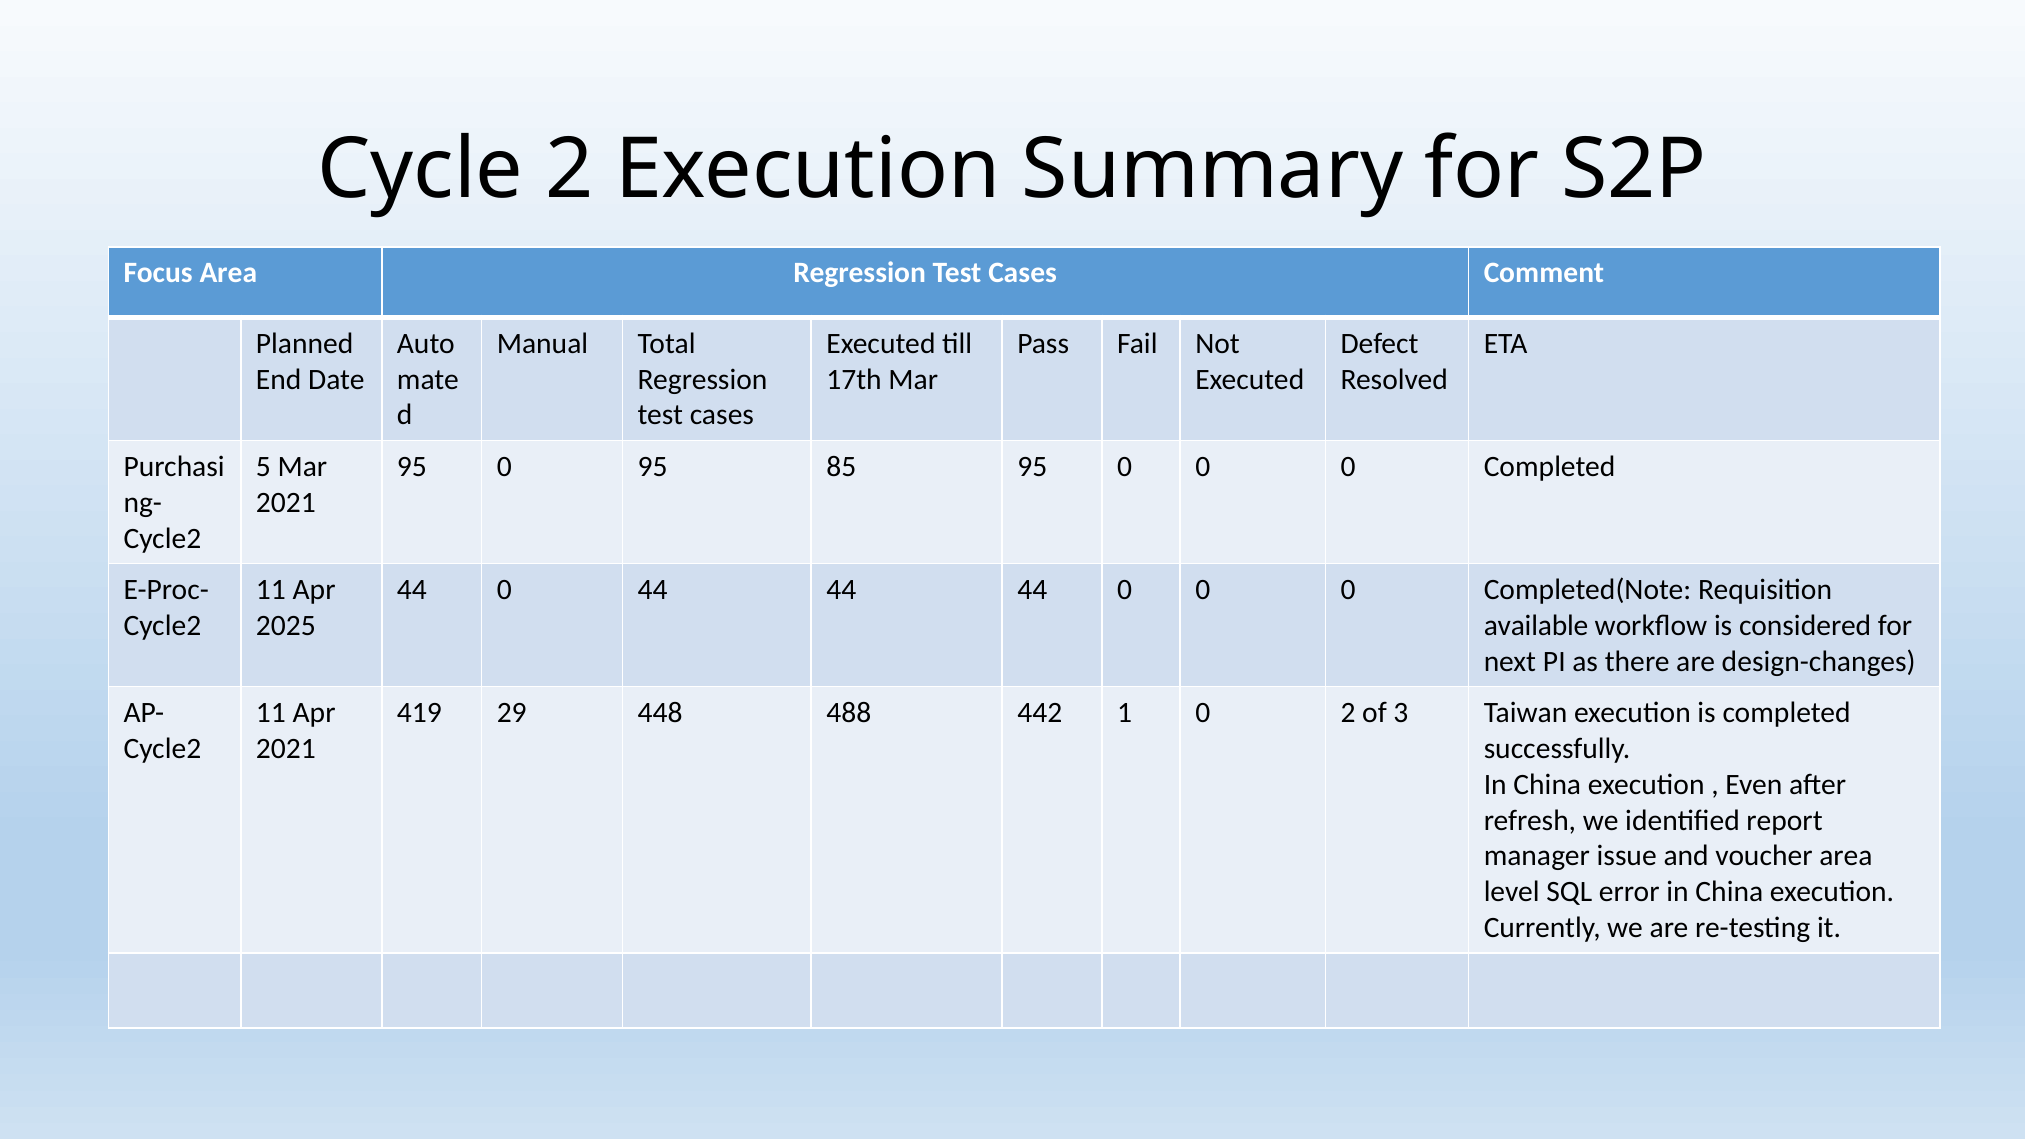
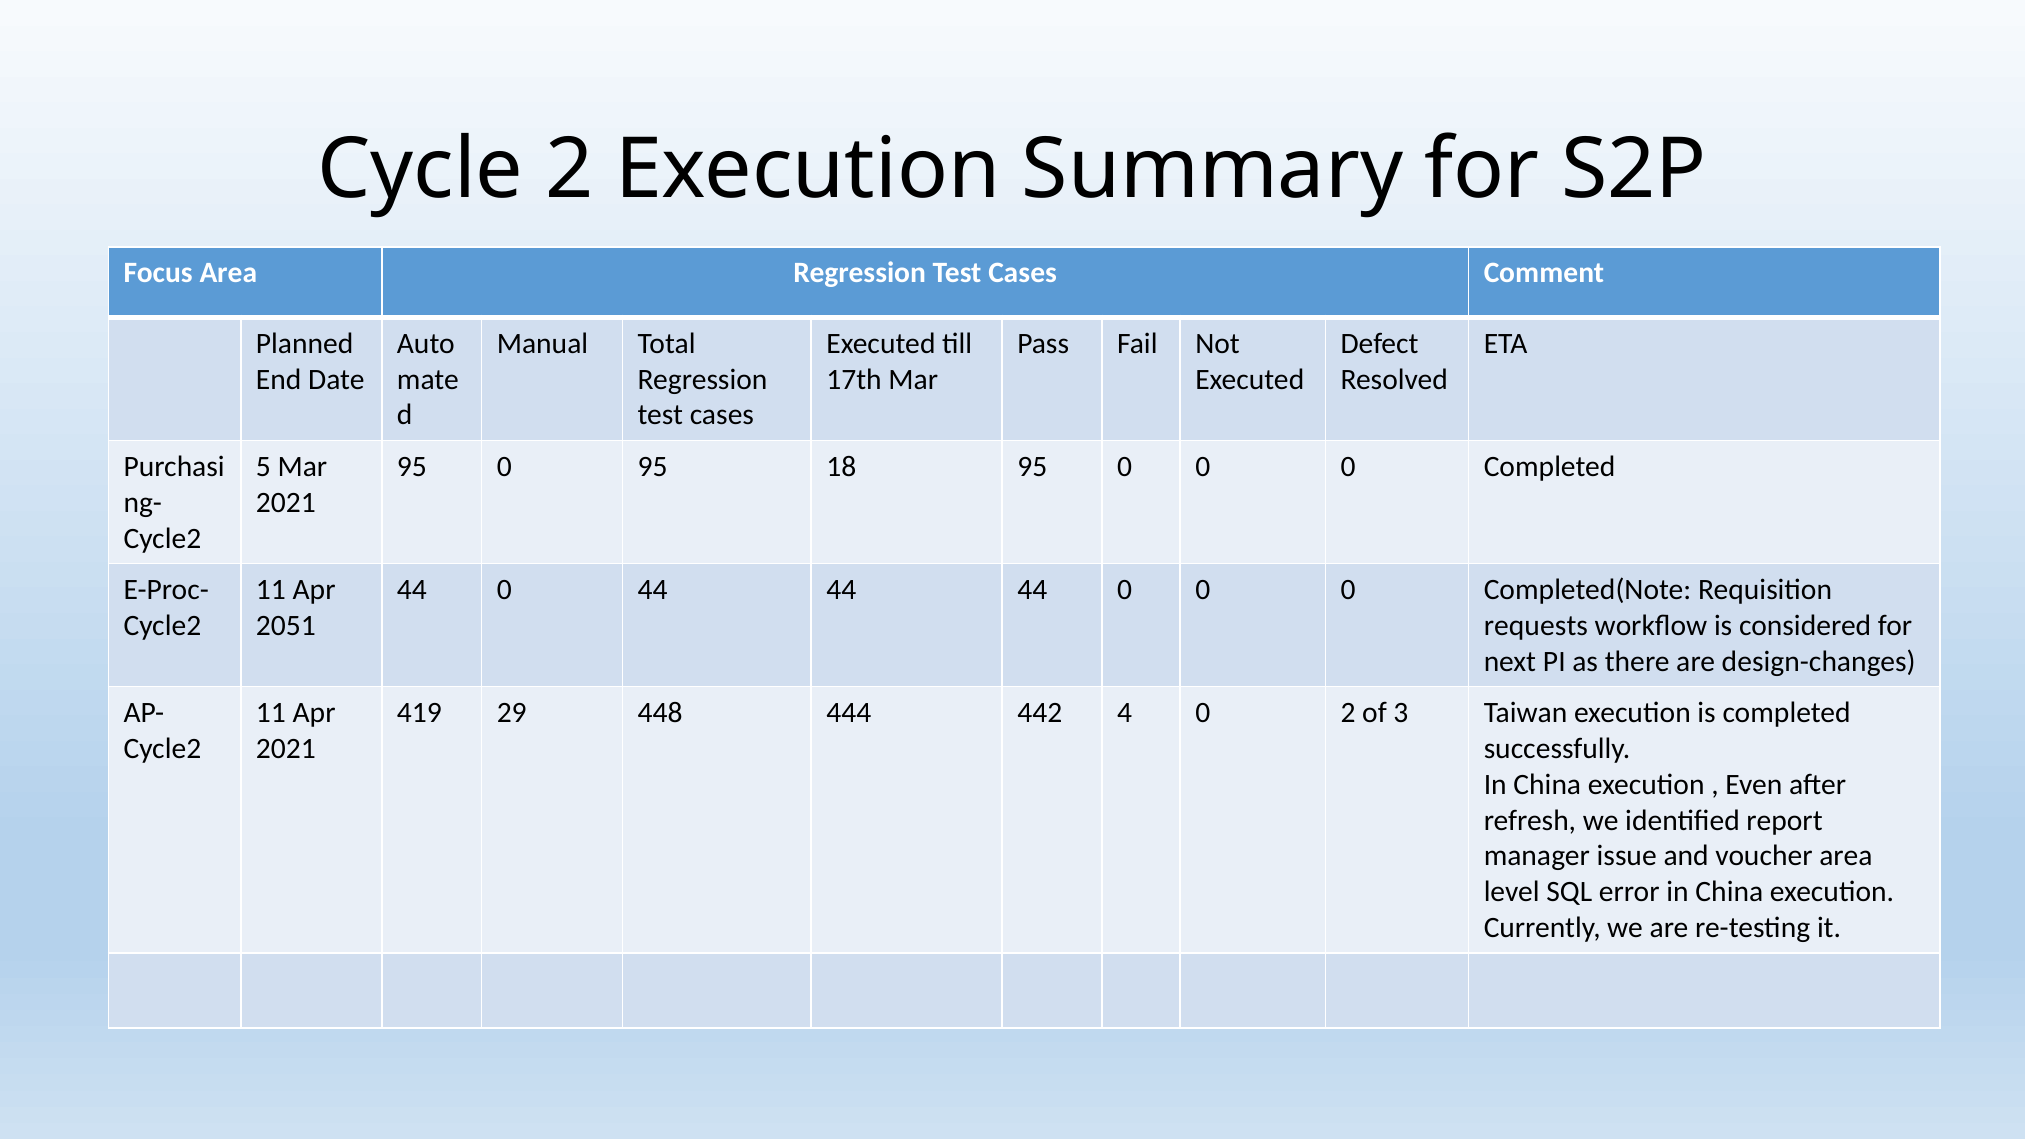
85: 85 -> 18
2025: 2025 -> 2051
available: available -> requests
488: 488 -> 444
1: 1 -> 4
